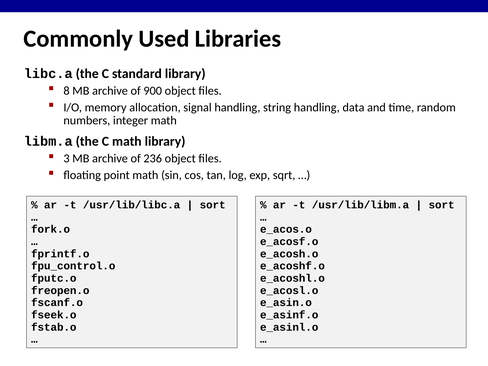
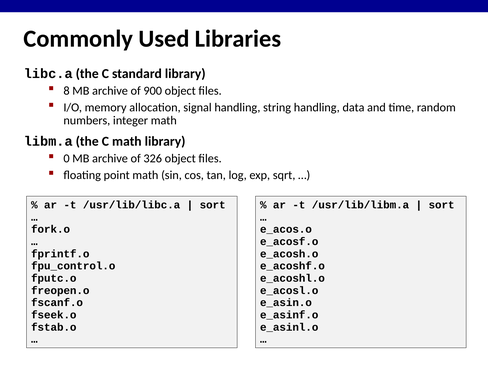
3: 3 -> 0
236: 236 -> 326
